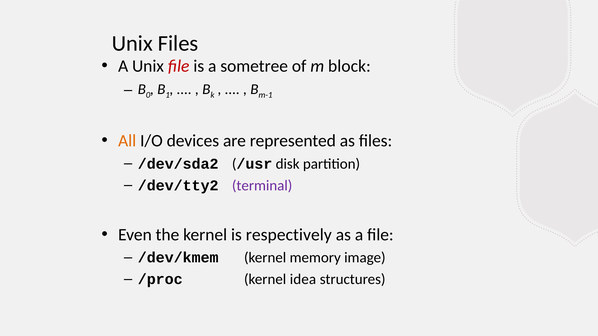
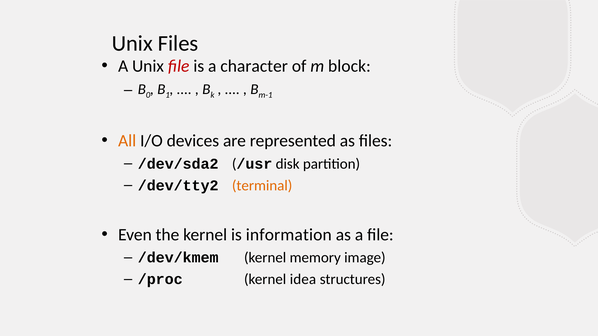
sometree: sometree -> character
terminal colour: purple -> orange
respectively: respectively -> information
